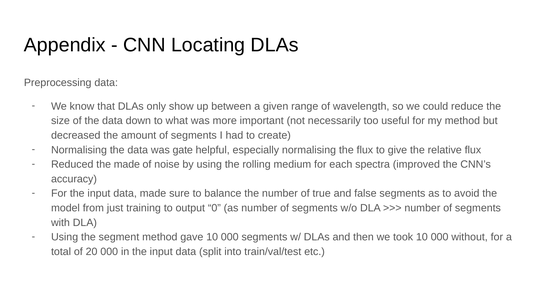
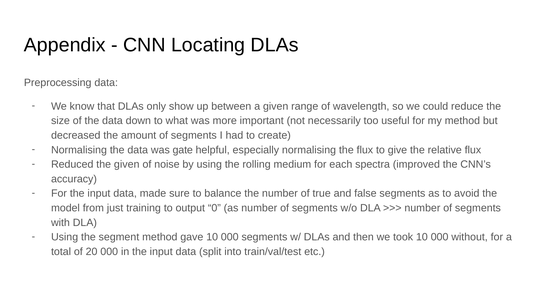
the made: made -> given
